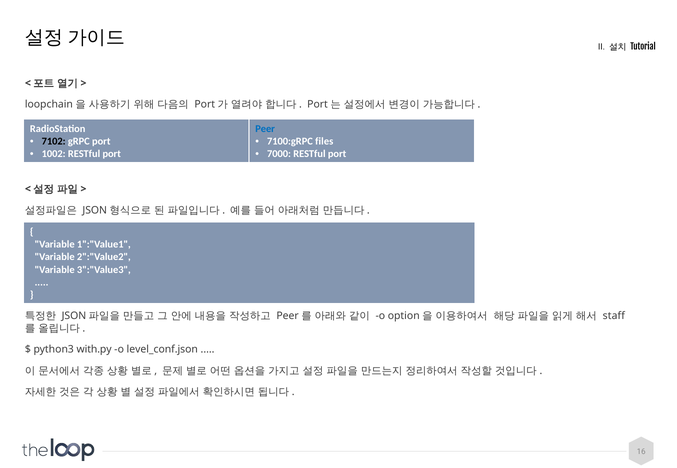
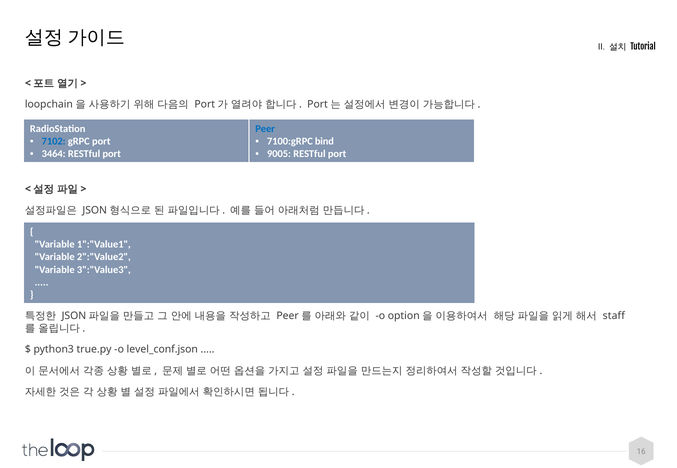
7102 colour: black -> blue
files: files -> bind
1002: 1002 -> 3464
7000: 7000 -> 9005
with.py: with.py -> true.py
